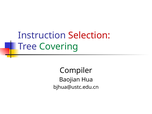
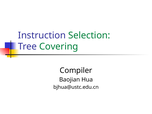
Selection colour: red -> green
